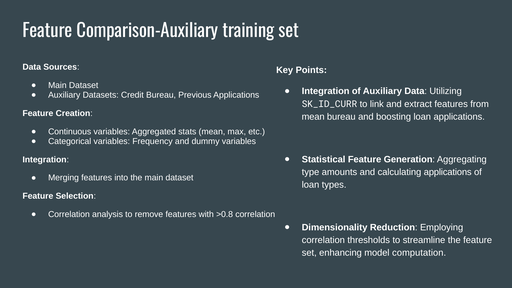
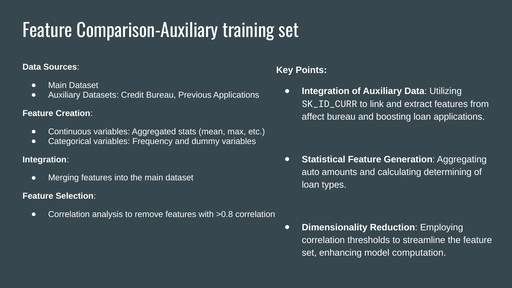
mean at (313, 117): mean -> affect
type: type -> auto
calculating applications: applications -> determining
